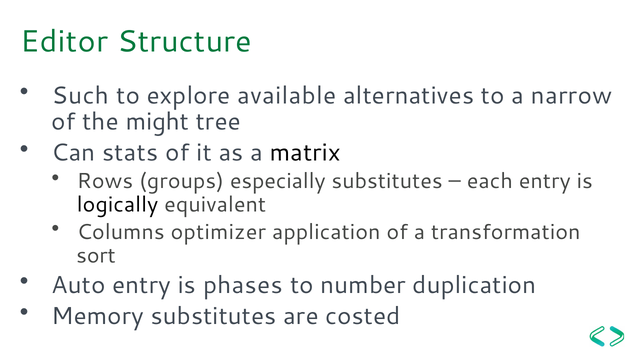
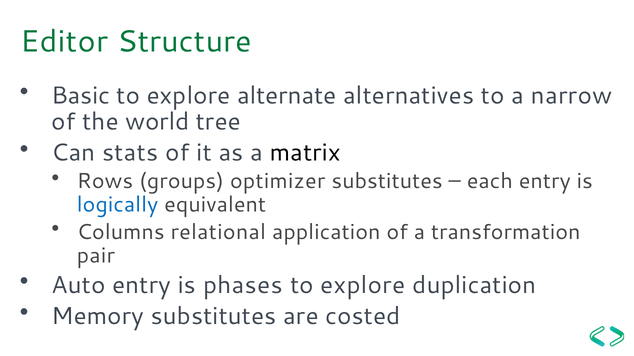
Such: Such -> Basic
available: available -> alternate
might: might -> world
especially: especially -> optimizer
logically colour: black -> blue
optimizer: optimizer -> relational
sort: sort -> pair
number at (363, 286): number -> explore
